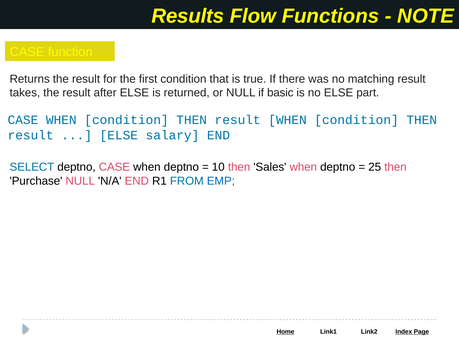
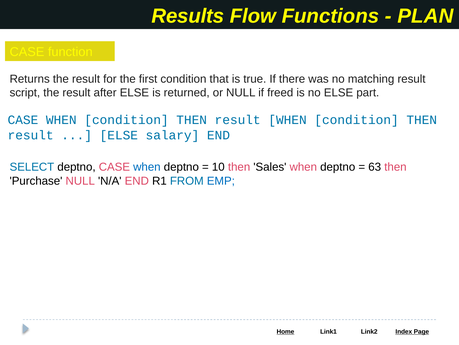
NOTE: NOTE -> PLAN
takes: takes -> script
basic: basic -> freed
when at (147, 167) colour: black -> blue
25: 25 -> 63
